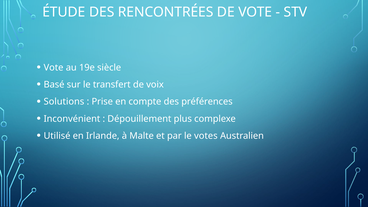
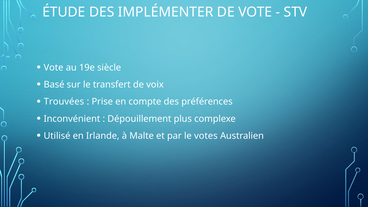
RENCONTRÉES: RENCONTRÉES -> IMPLÉMENTER
Solutions: Solutions -> Trouvées
